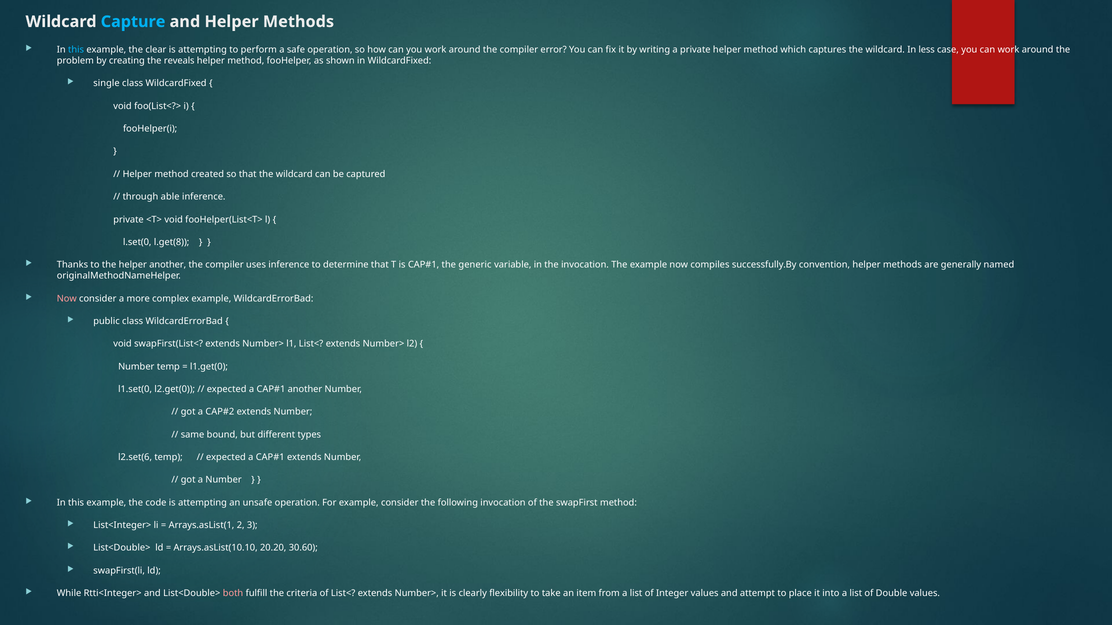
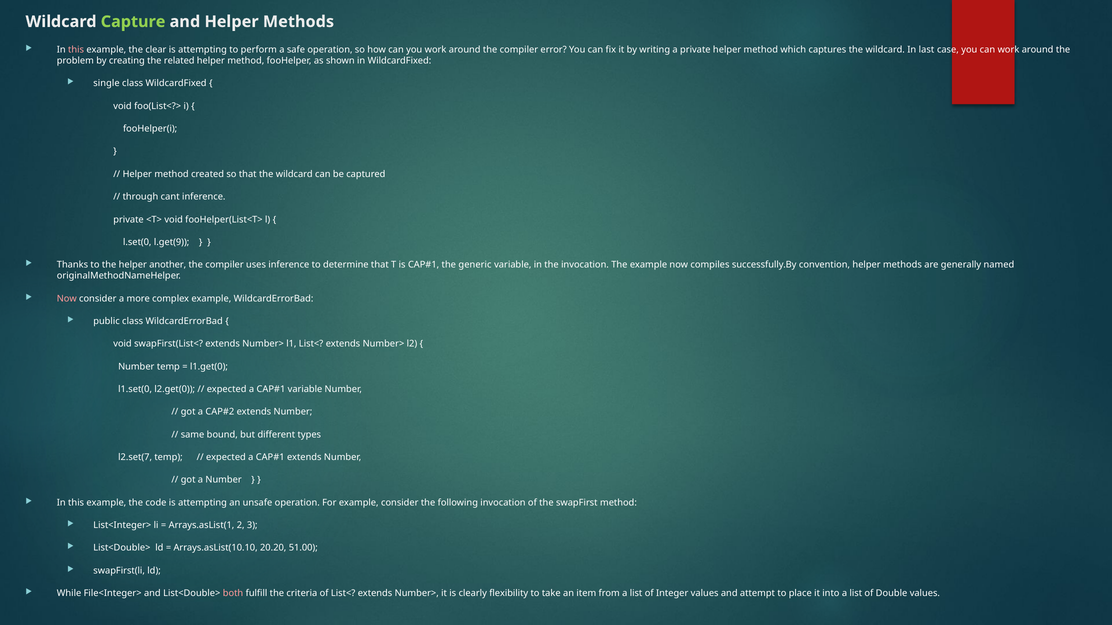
Capture colour: light blue -> light green
this at (76, 50) colour: light blue -> pink
less: less -> last
reveals: reveals -> related
able: able -> cant
l.get(8: l.get(8 -> l.get(9
another at (305, 390): another -> variable
l2.set(6: l2.set(6 -> l2.set(7
30.60: 30.60 -> 51.00
Rtti<Integer>: Rtti<Integer> -> File<Integer>
